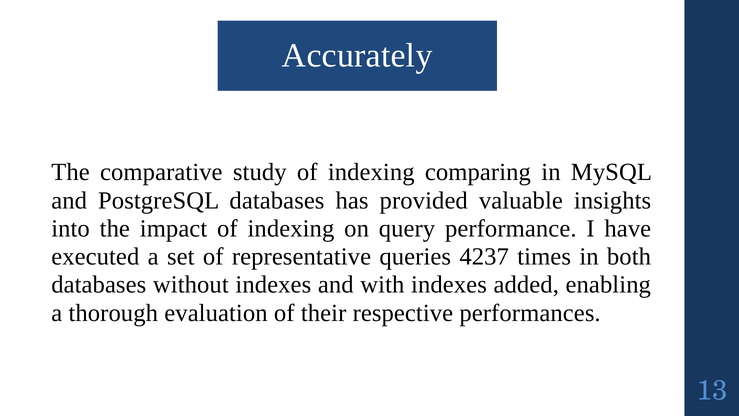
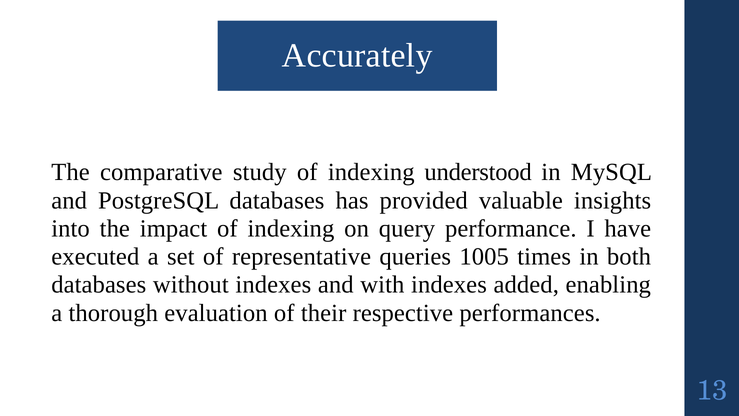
comparing: comparing -> understood
4237: 4237 -> 1005
